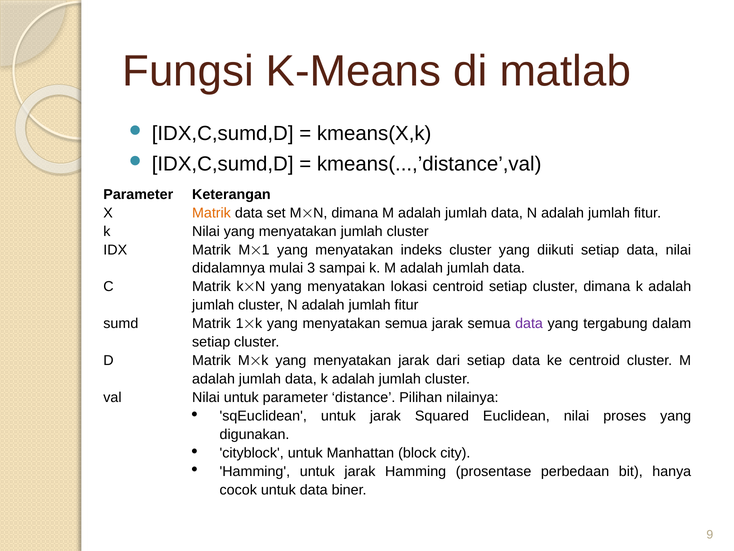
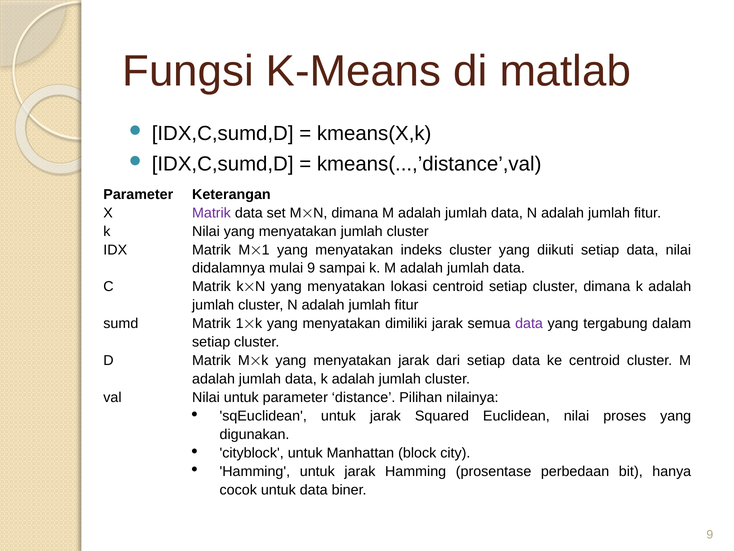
Matrik at (211, 213) colour: orange -> purple
mulai 3: 3 -> 9
menyatakan semua: semua -> dimiliki
